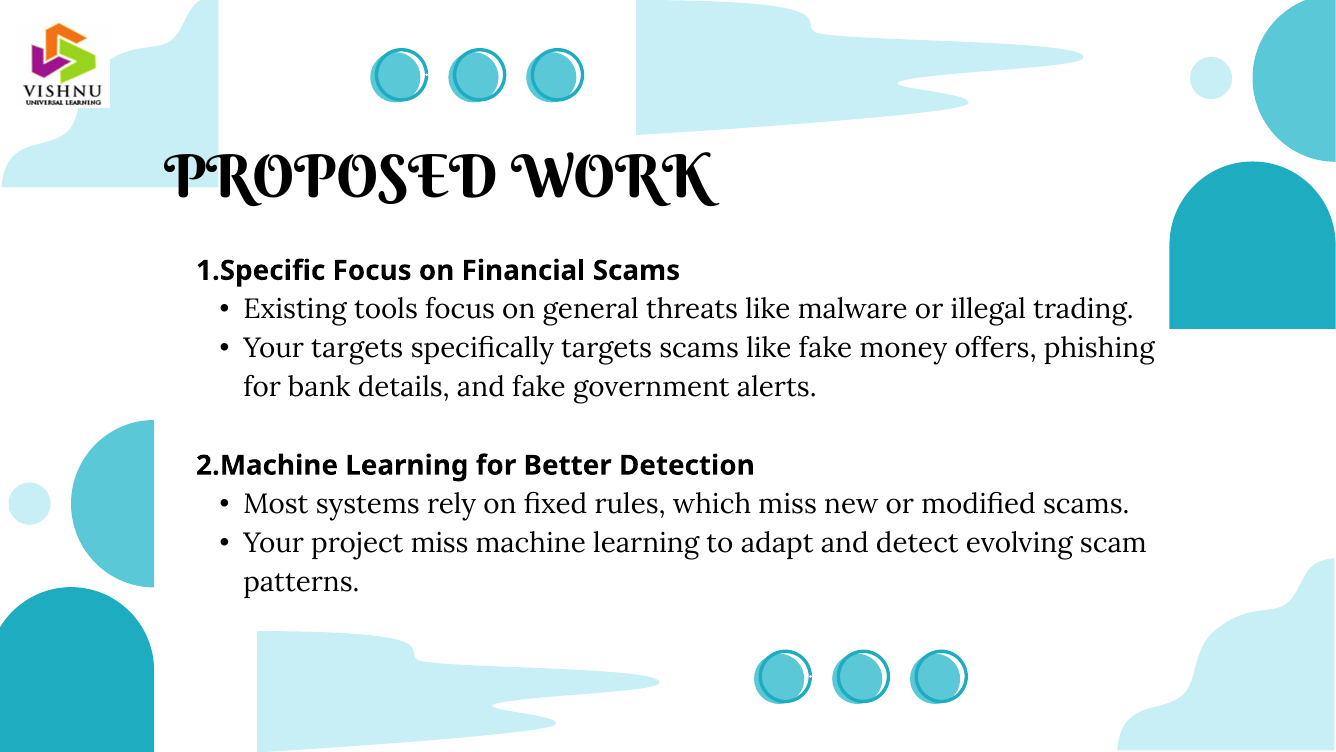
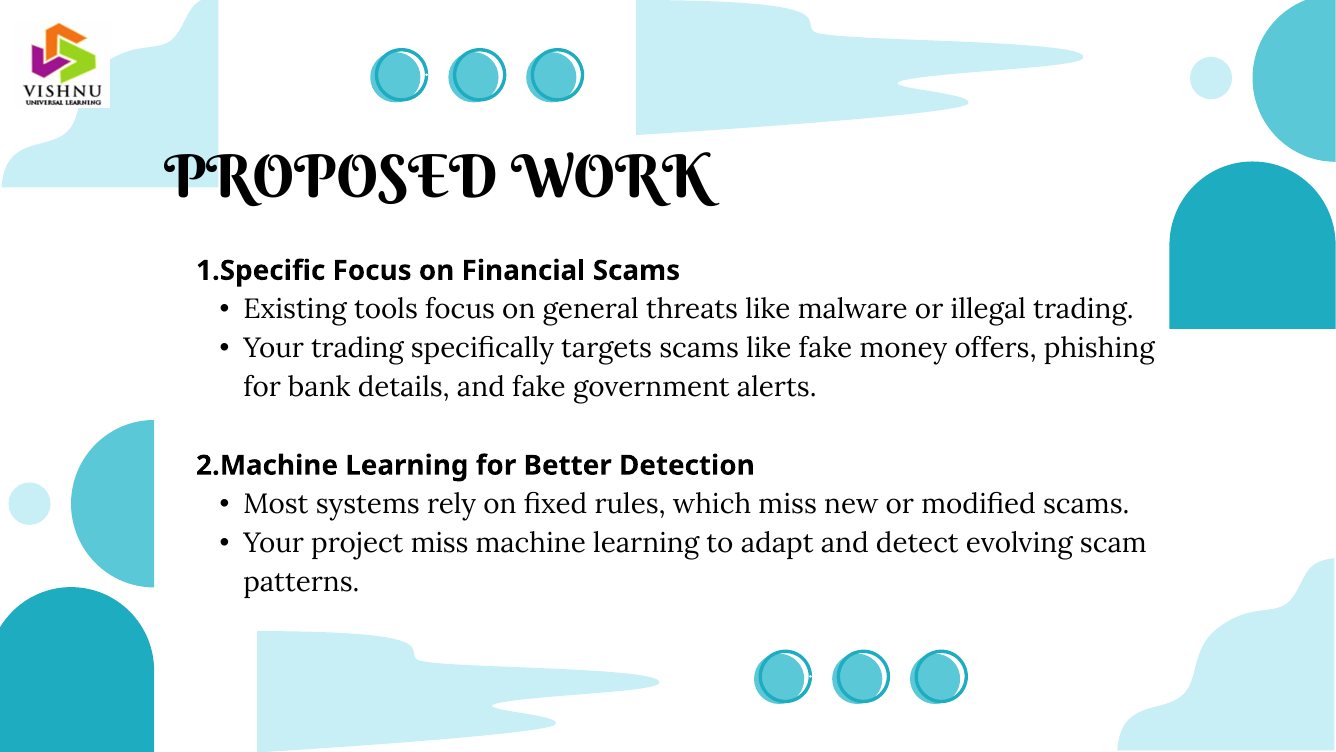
Your targets: targets -> trading
